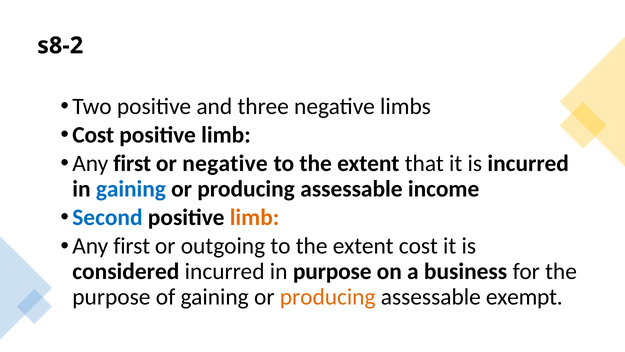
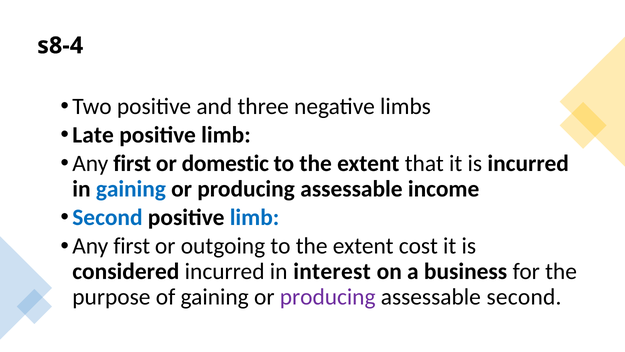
s8-2: s8-2 -> s8-4
Cost at (93, 135): Cost -> Late
or negative: negative -> domestic
limb at (255, 217) colour: orange -> blue
in purpose: purpose -> interest
producing at (328, 296) colour: orange -> purple
assessable exempt: exempt -> second
